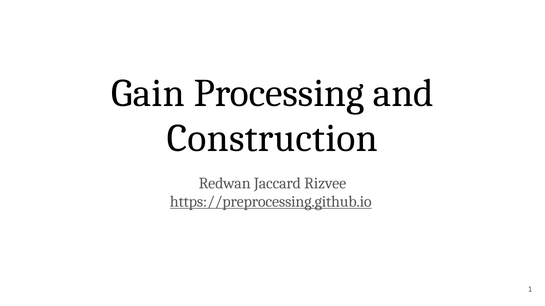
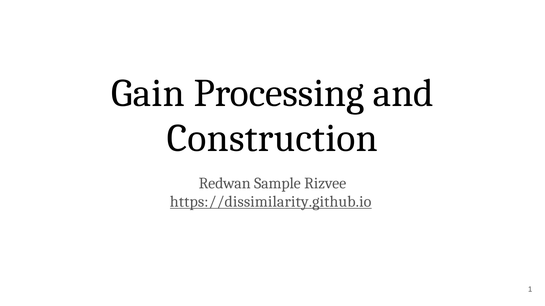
Jaccard: Jaccard -> Sample
https://preprocessing.github.io: https://preprocessing.github.io -> https://dissimilarity.github.io
